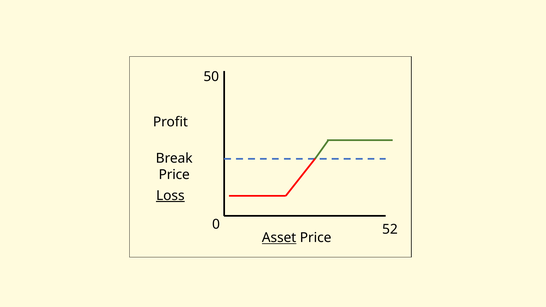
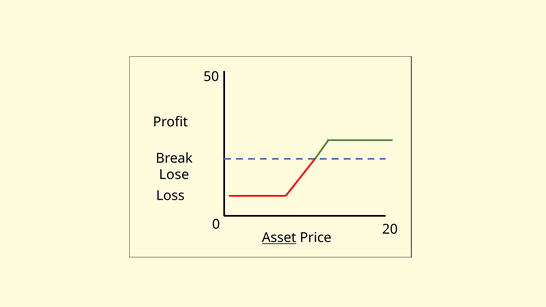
Price at (174, 175): Price -> Lose
Loss underline: present -> none
52: 52 -> 20
